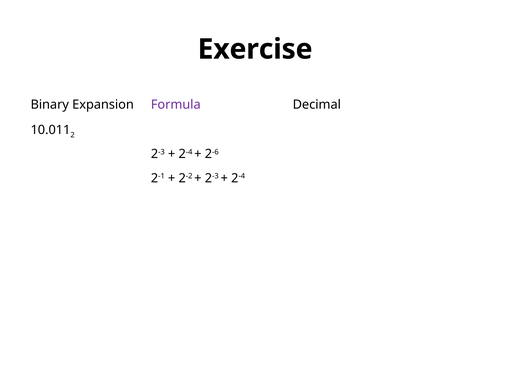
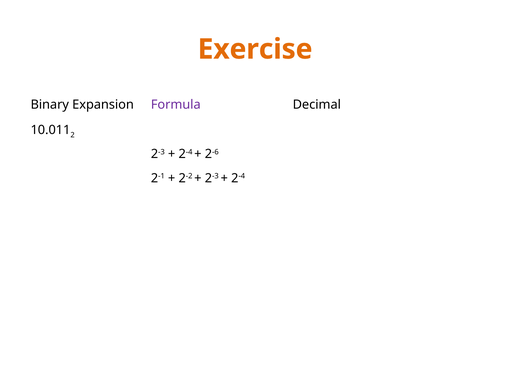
Exercise colour: black -> orange
